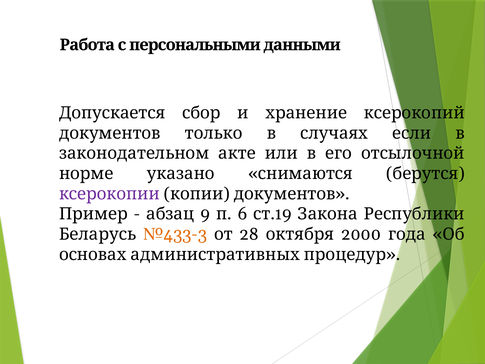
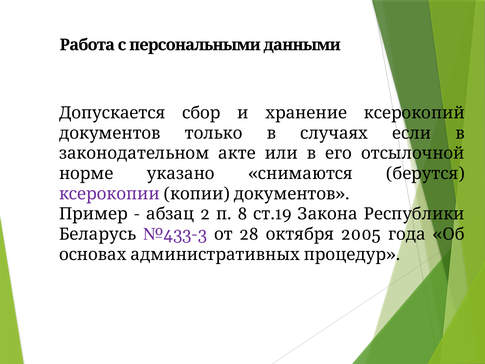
9: 9 -> 2
6: 6 -> 8
№433-3 colour: orange -> purple
2000: 2000 -> 2005
